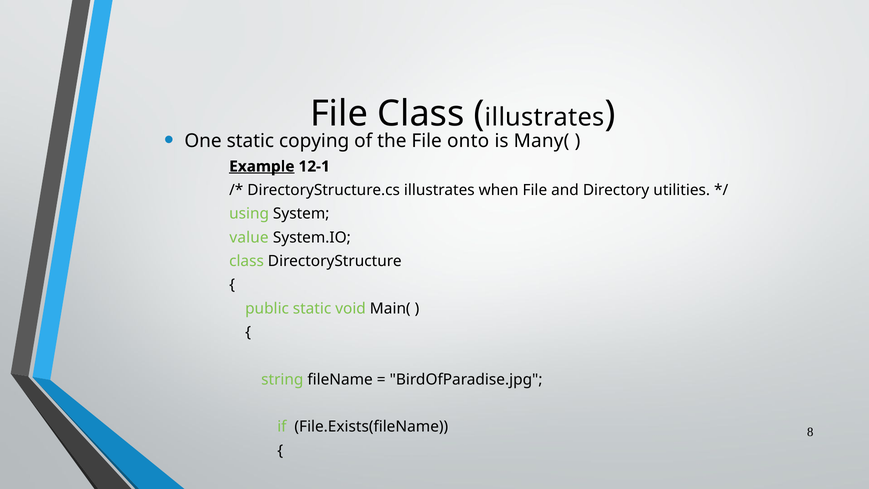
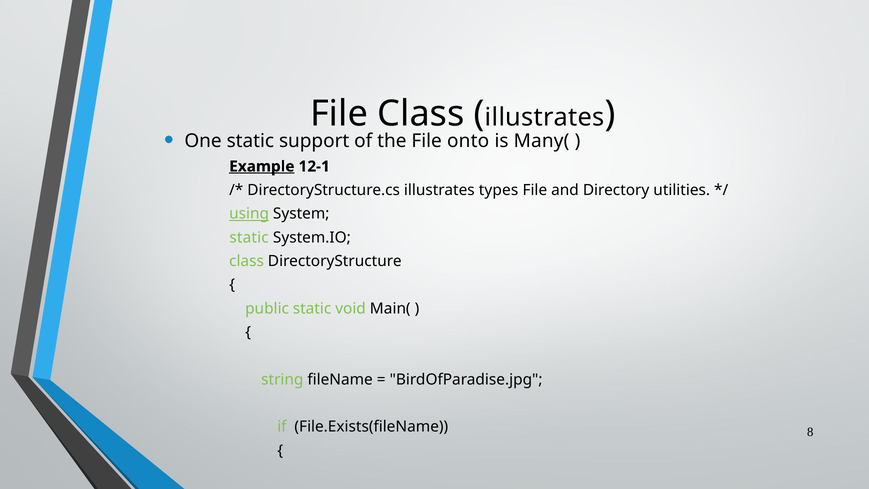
copying: copying -> support
when: when -> types
using underline: none -> present
value at (249, 237): value -> static
